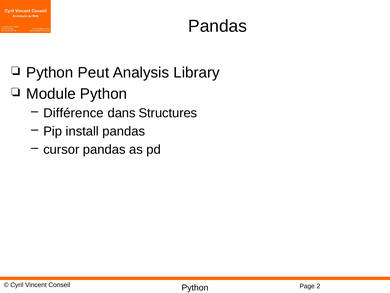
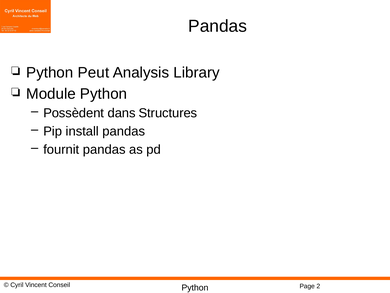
Différence: Différence -> Possèdent
cursor: cursor -> fournit
